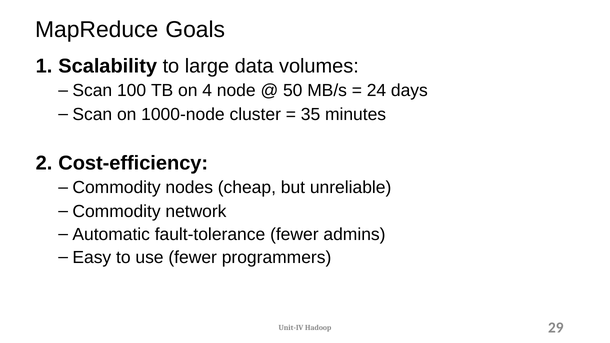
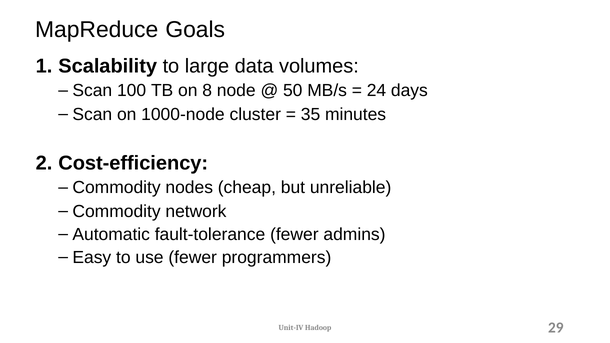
4: 4 -> 8
